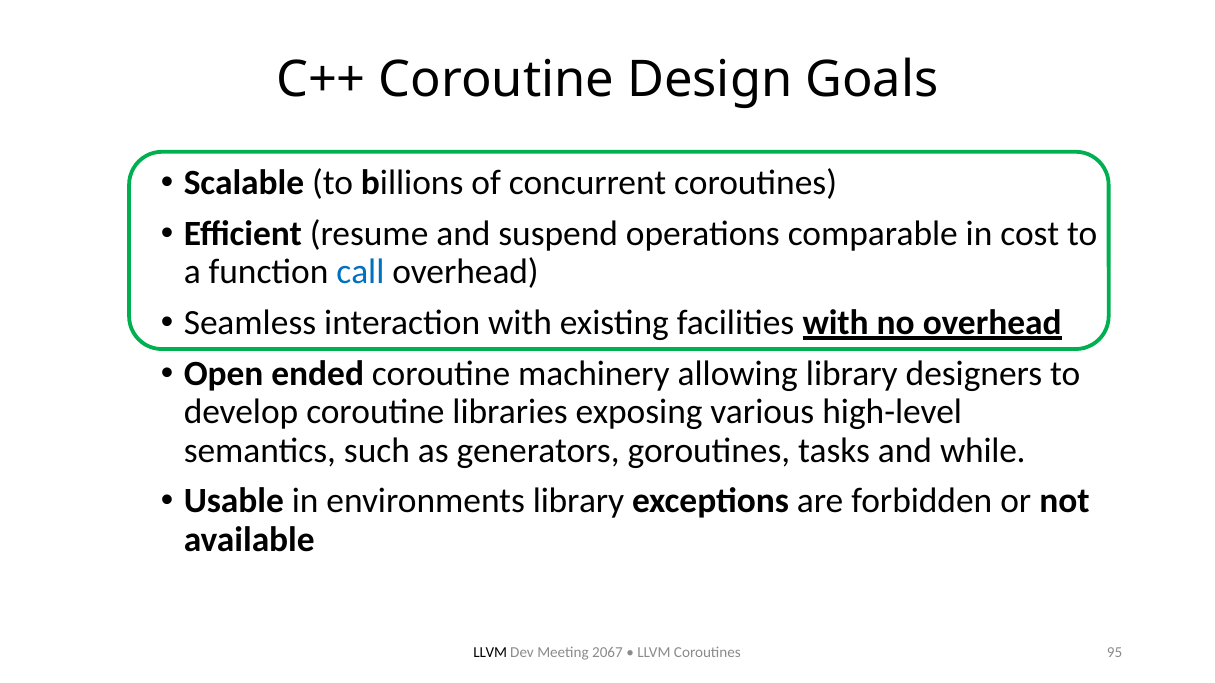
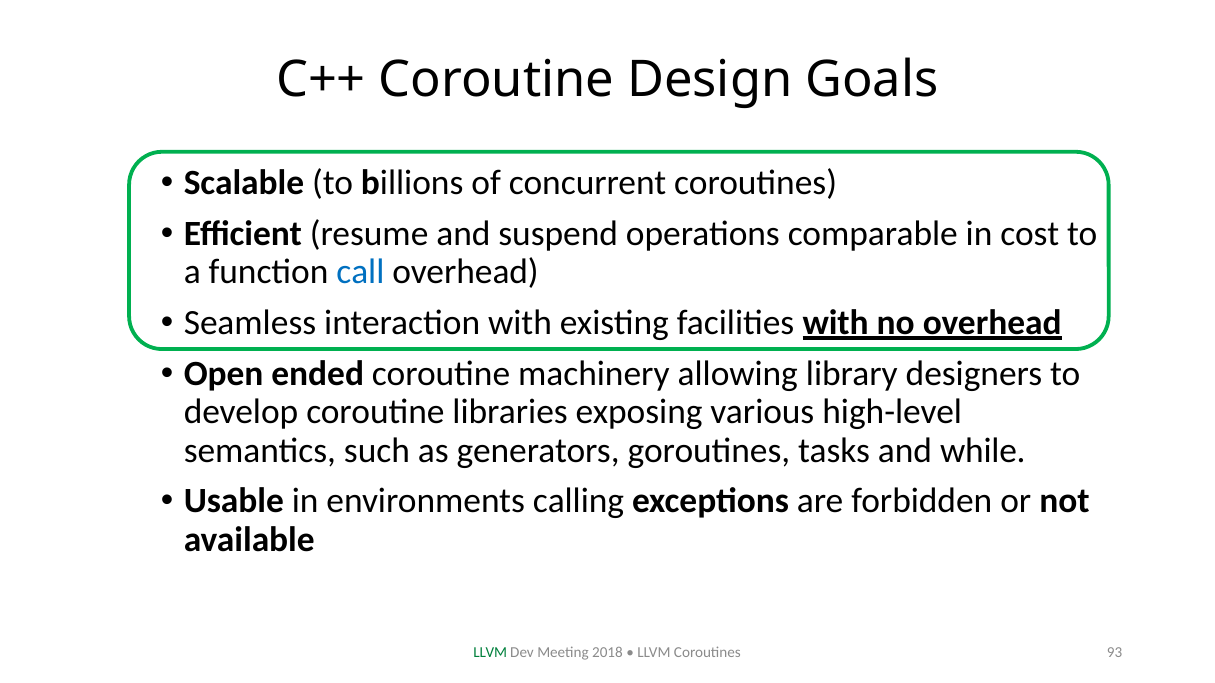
environments library: library -> calling
LLVM at (490, 653) colour: black -> green
2067: 2067 -> 2018
95: 95 -> 93
